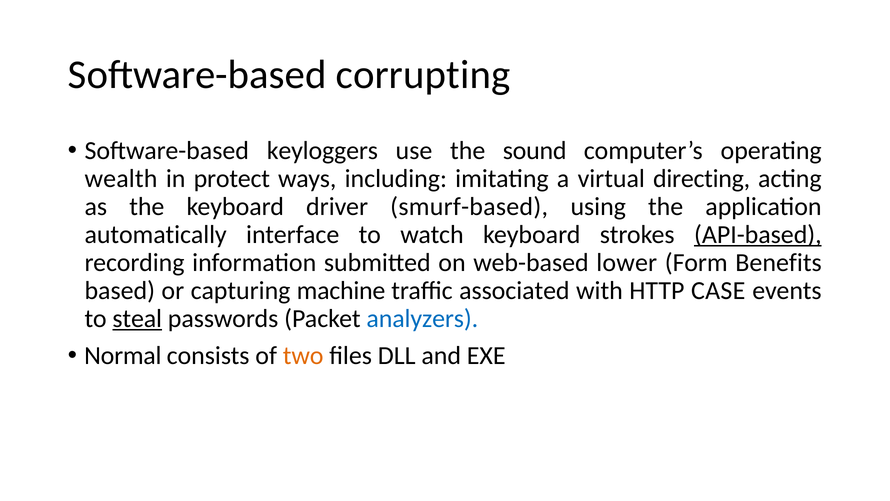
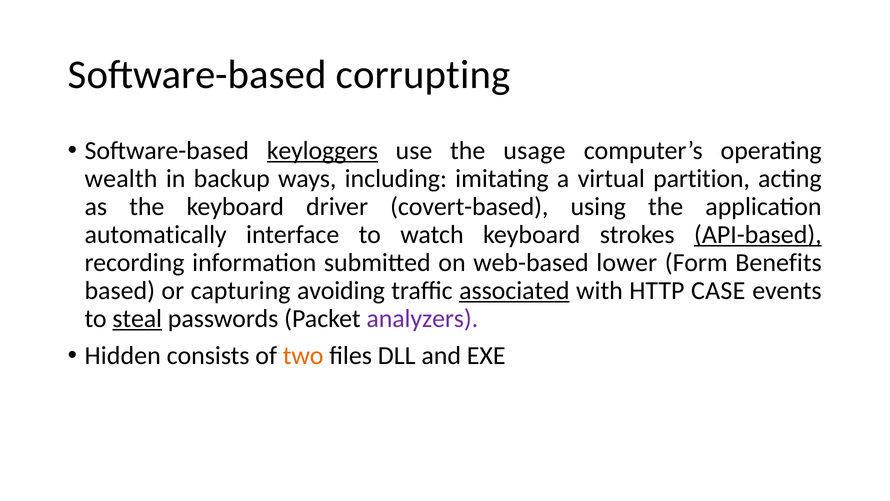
keyloggers underline: none -> present
sound: sound -> usage
protect: protect -> backup
directing: directing -> partition
smurf-based: smurf-based -> covert-based
machine: machine -> avoiding
associated underline: none -> present
analyzers colour: blue -> purple
Normal: Normal -> Hidden
